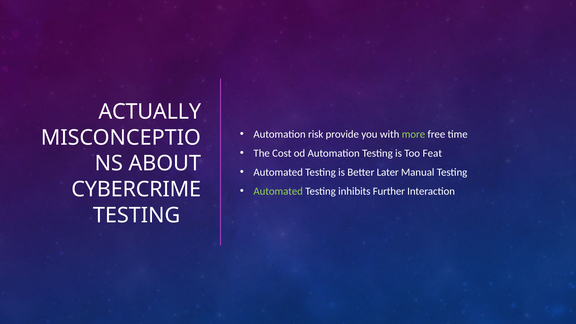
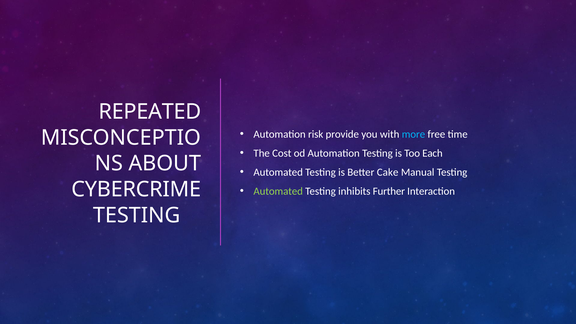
ACTUALLY: ACTUALLY -> REPEATED
more colour: light green -> light blue
Feat: Feat -> Each
Later: Later -> Cake
